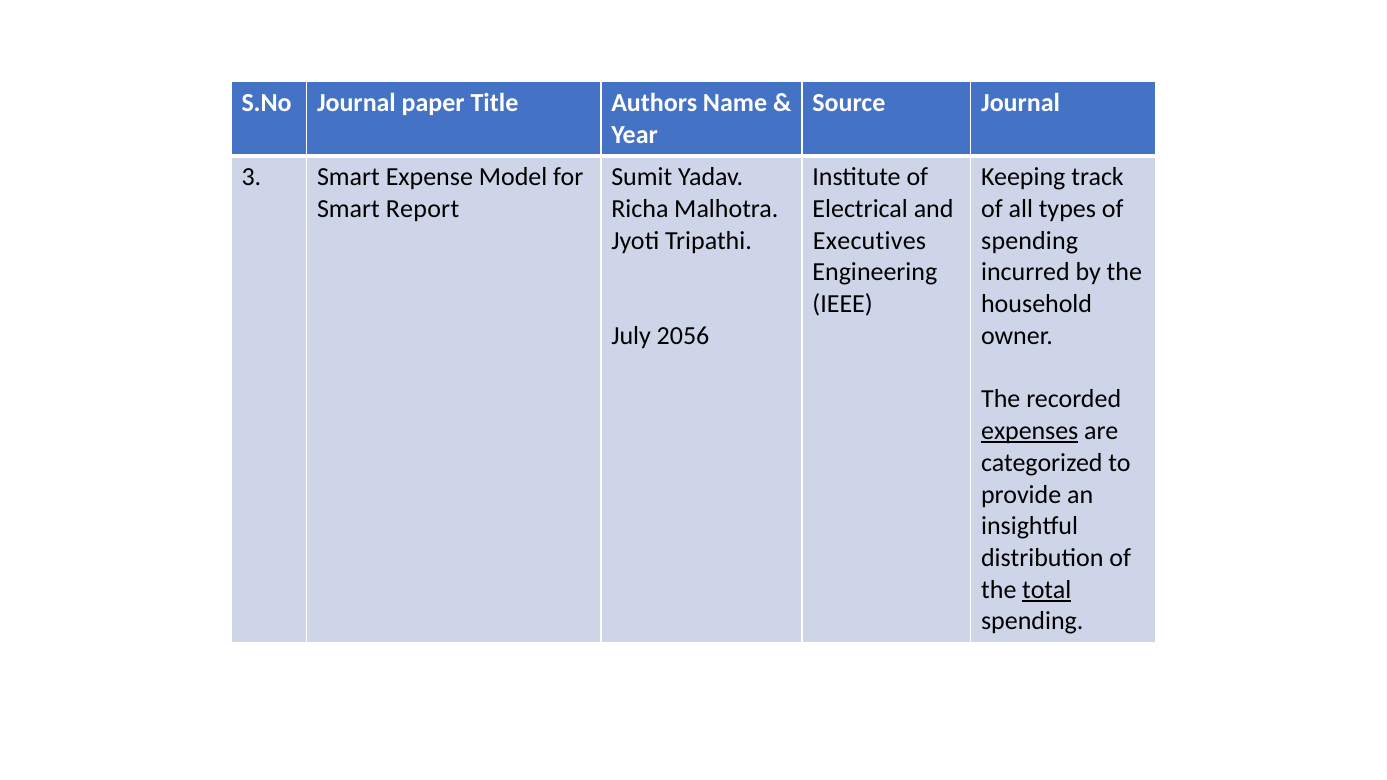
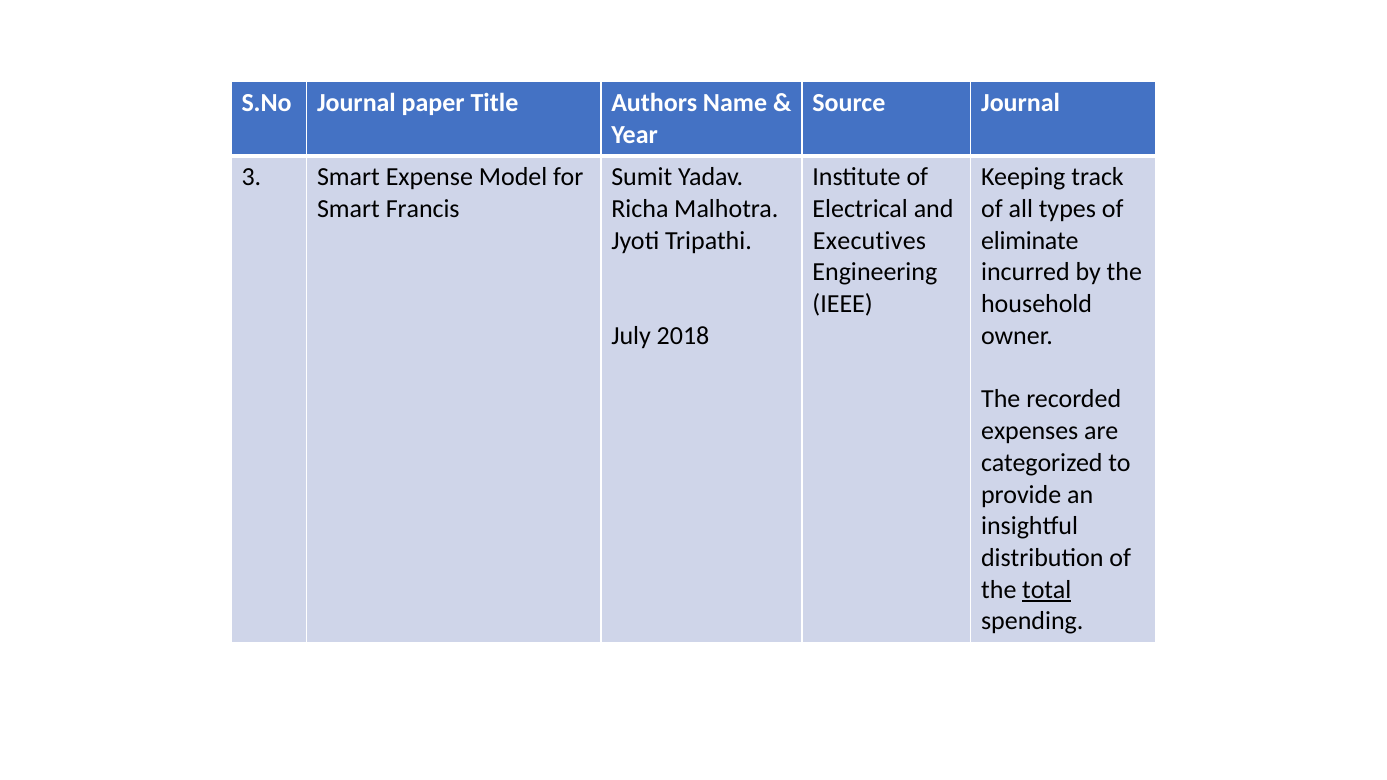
Report: Report -> Francis
spending at (1030, 241): spending -> eliminate
2056: 2056 -> 2018
expenses underline: present -> none
